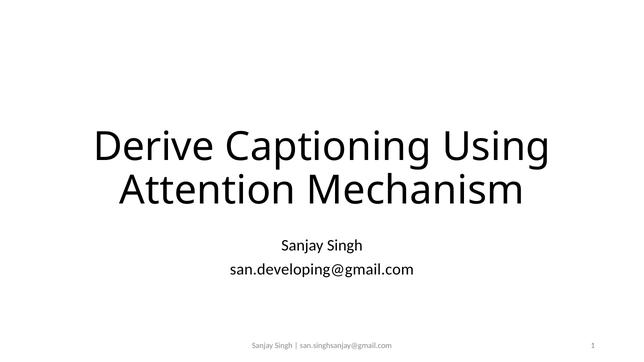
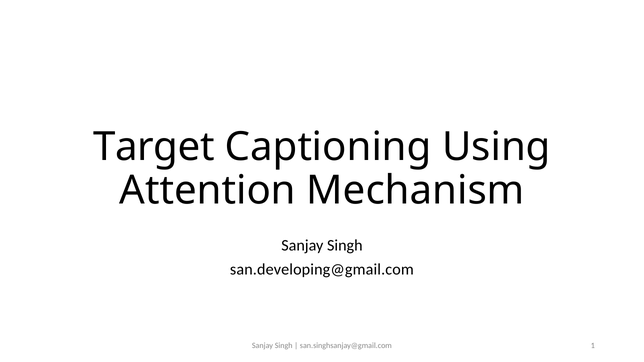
Derive: Derive -> Target
